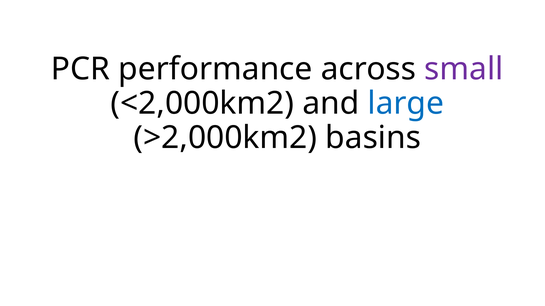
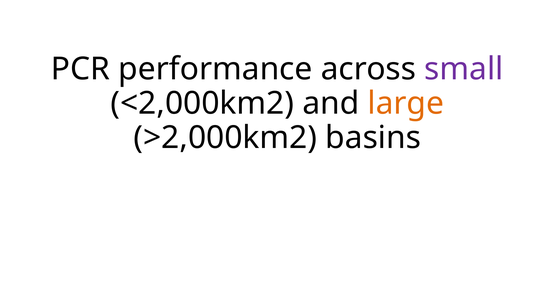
large colour: blue -> orange
